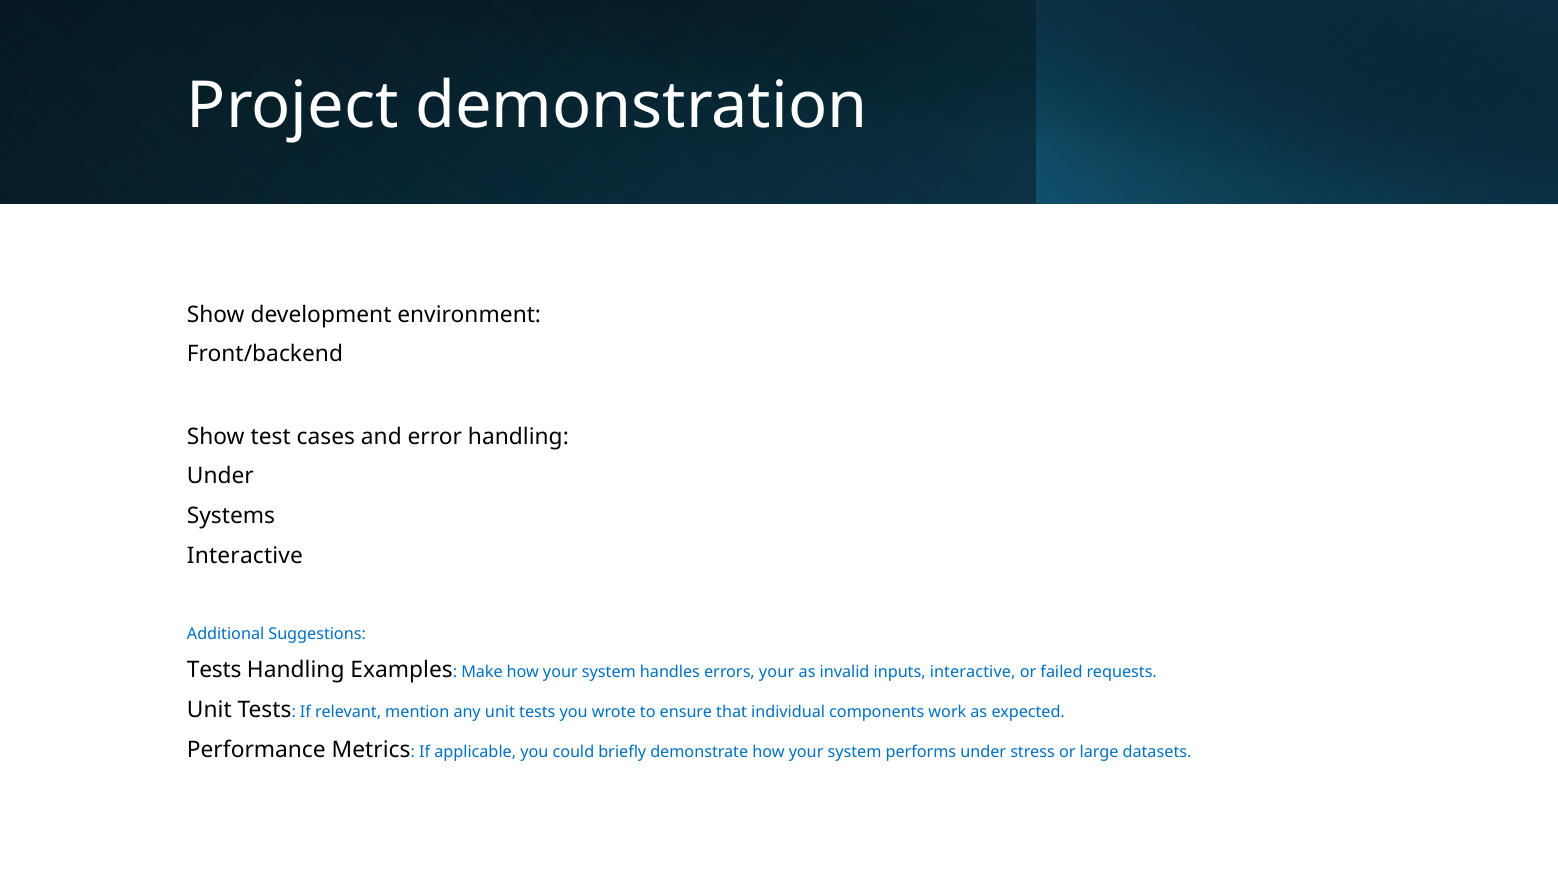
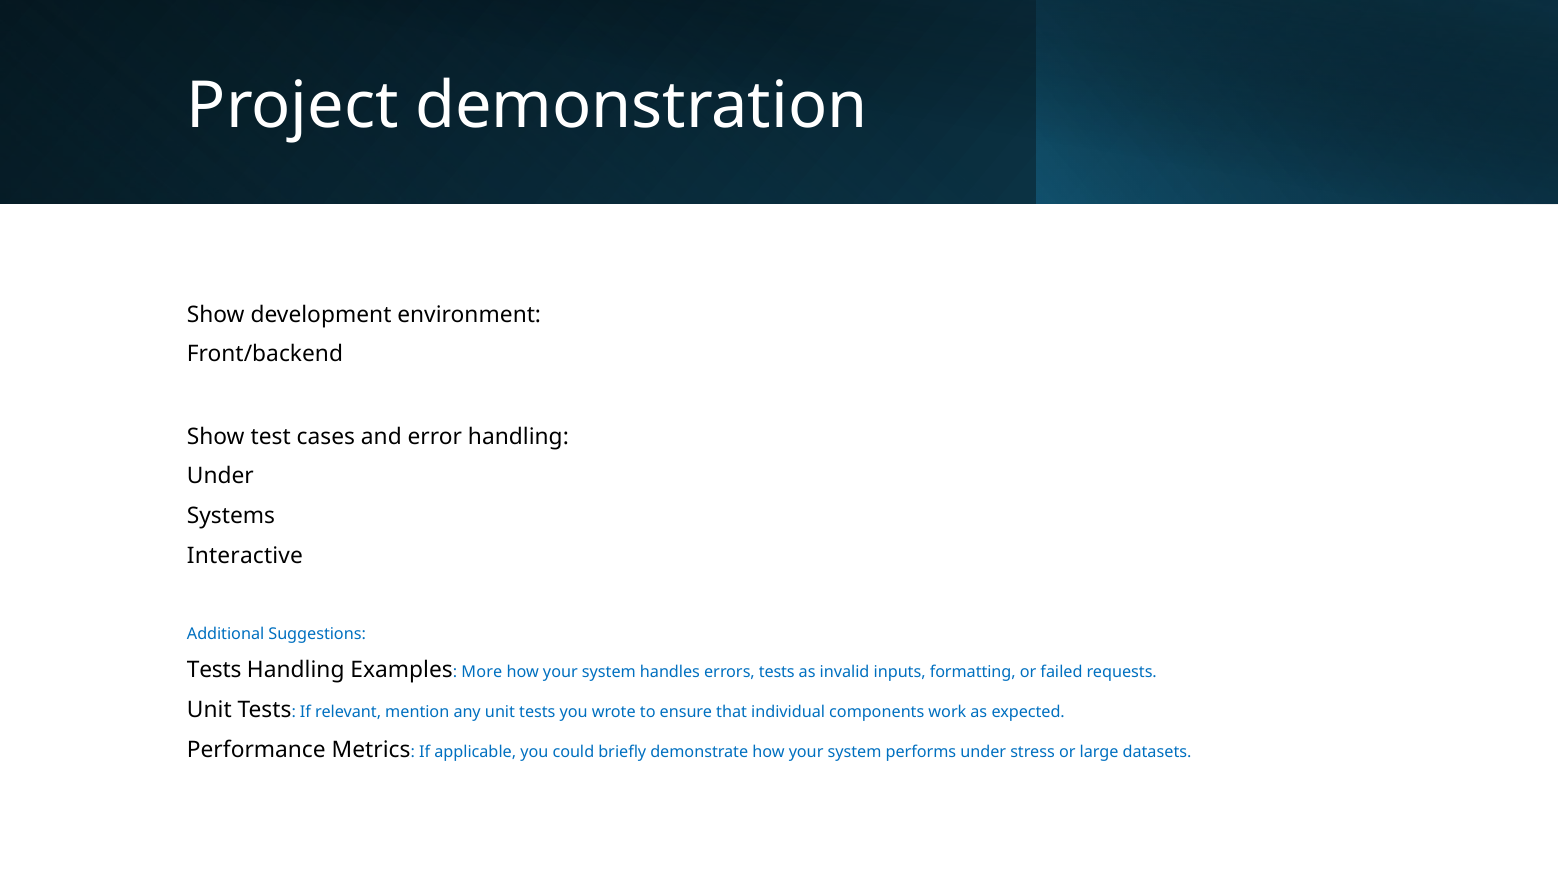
Make: Make -> More
errors your: your -> tests
inputs interactive: interactive -> formatting
